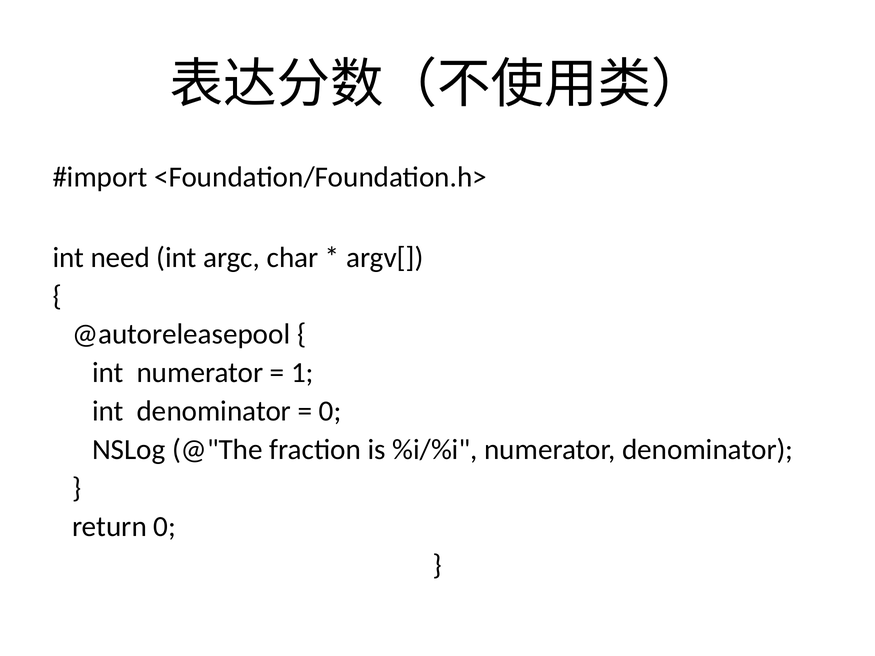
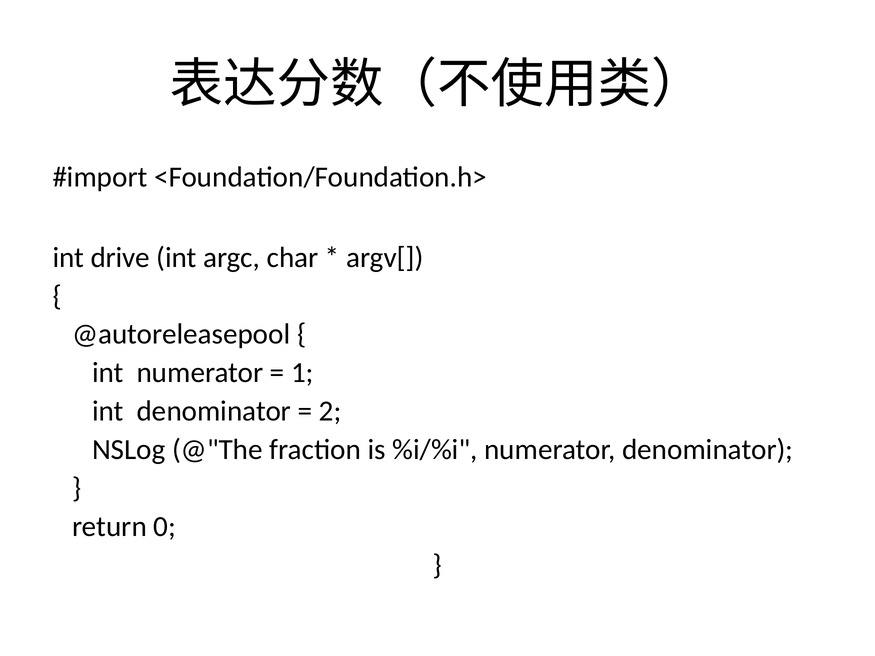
need: need -> drive
0 at (330, 411): 0 -> 2
